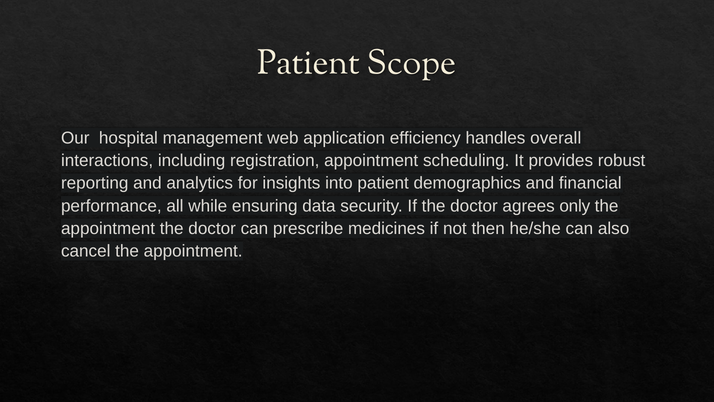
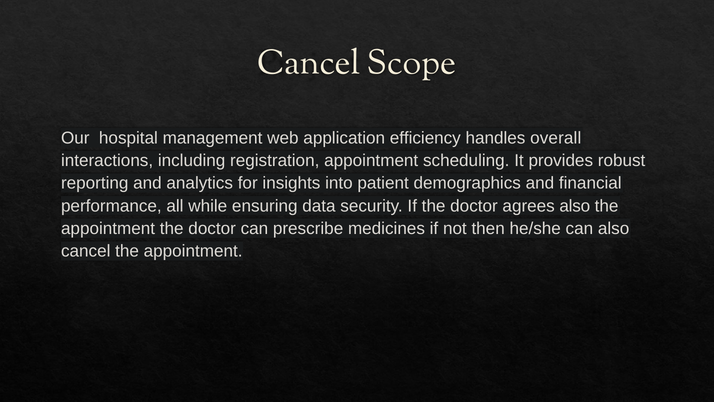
Patient at (309, 62): Patient -> Cancel
agrees only: only -> also
